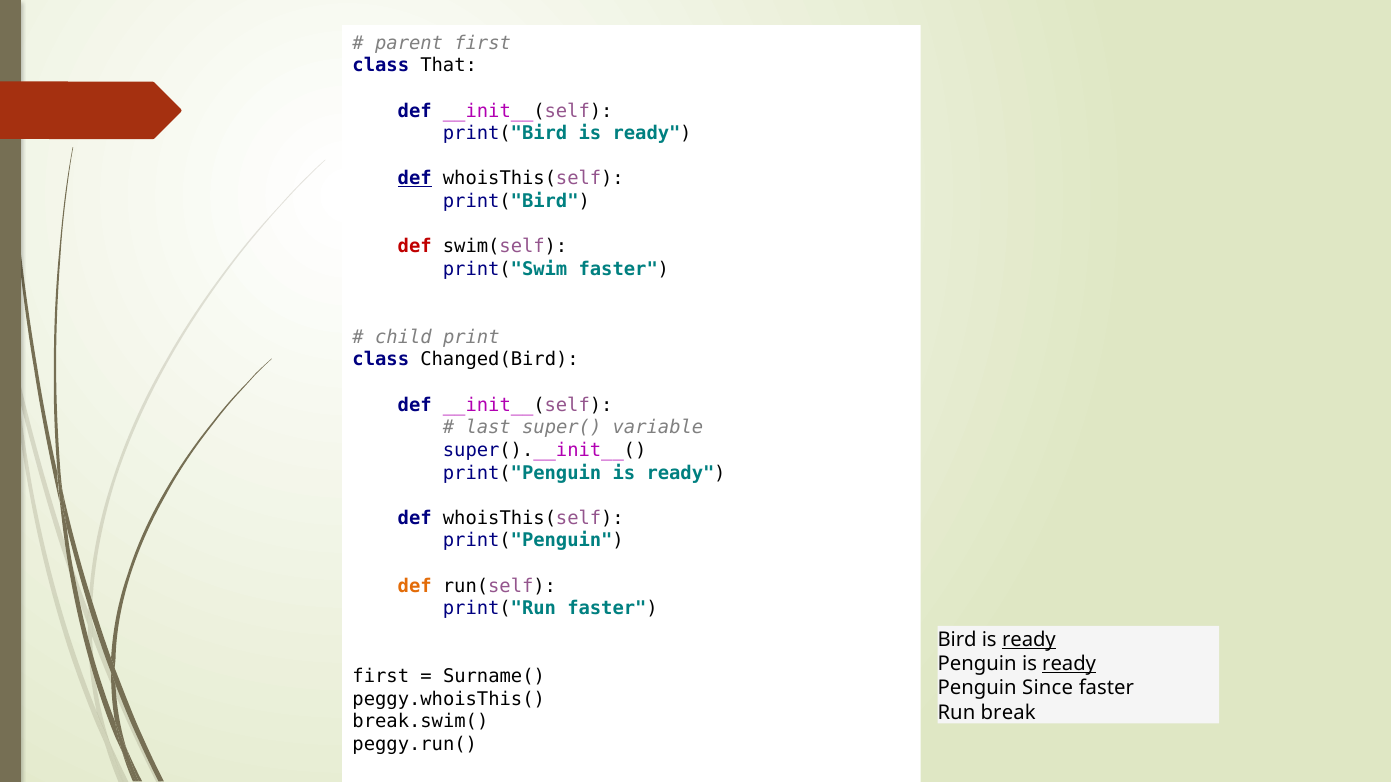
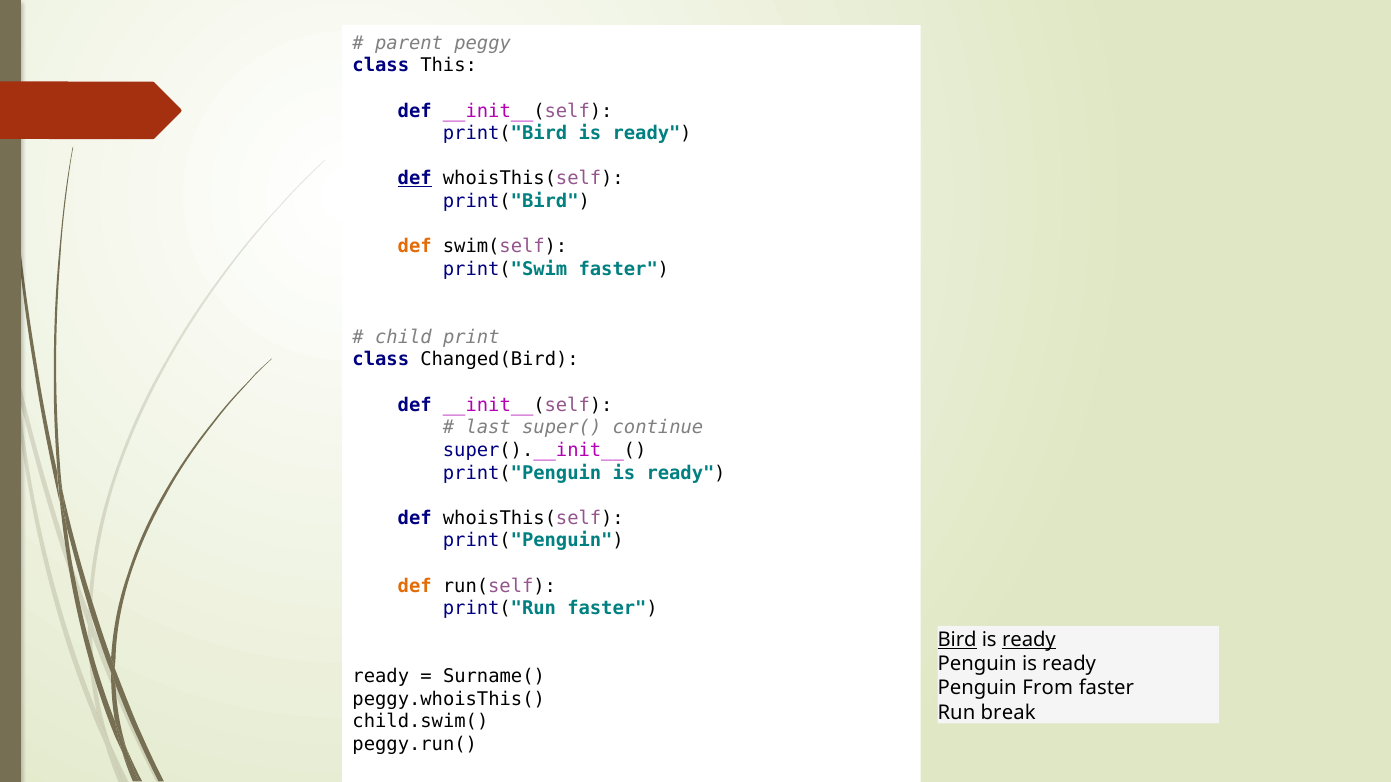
parent first: first -> peggy
That: That -> This
def at (415, 247) colour: red -> orange
variable: variable -> continue
Bird underline: none -> present
ready at (1069, 664) underline: present -> none
first at (381, 677): first -> ready
Since: Since -> From
break.swim(: break.swim( -> child.swim(
